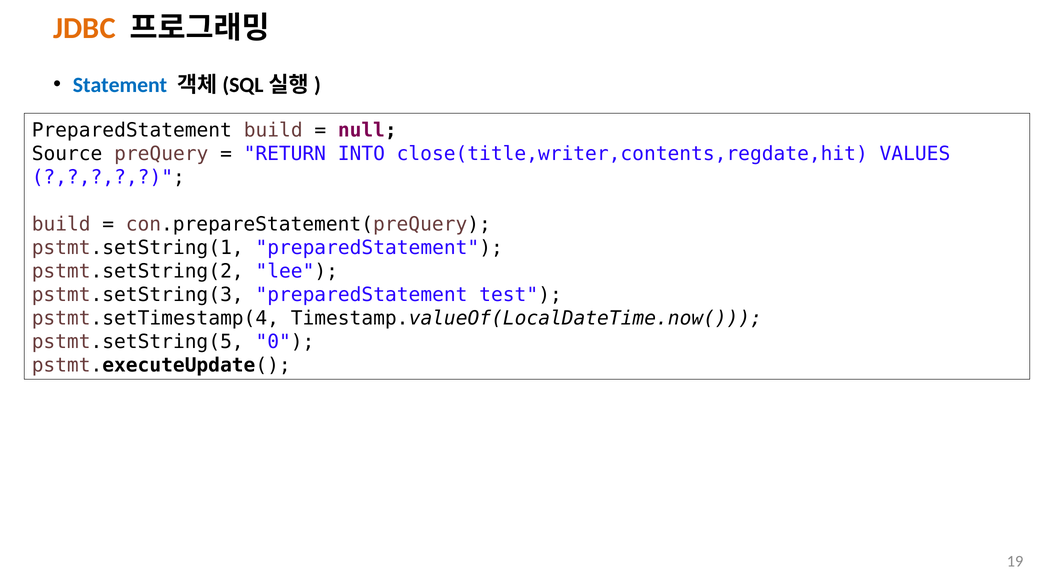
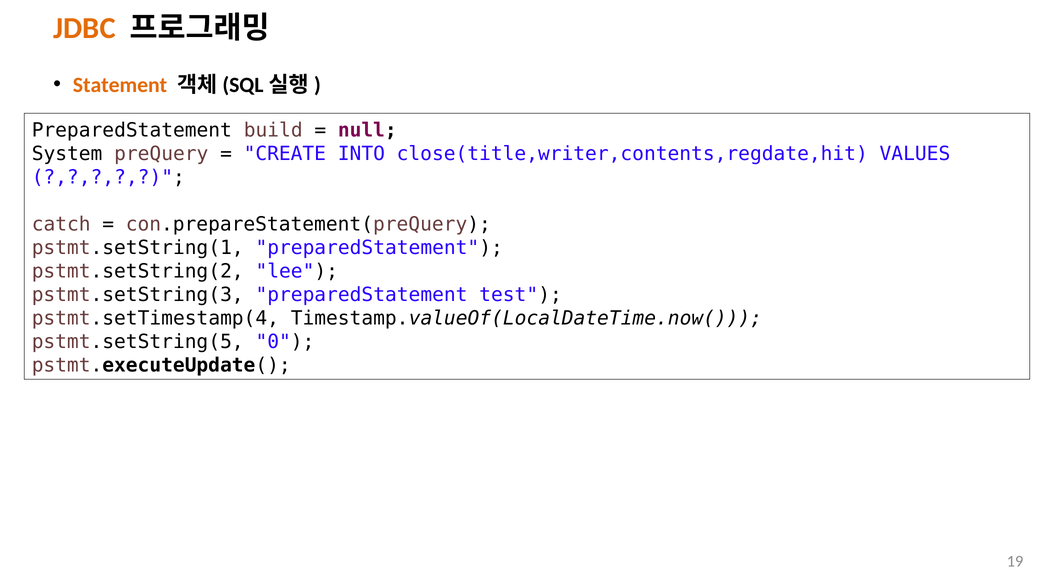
Statement colour: blue -> orange
Source: Source -> System
RETURN: RETURN -> CREATE
build at (61, 224): build -> catch
